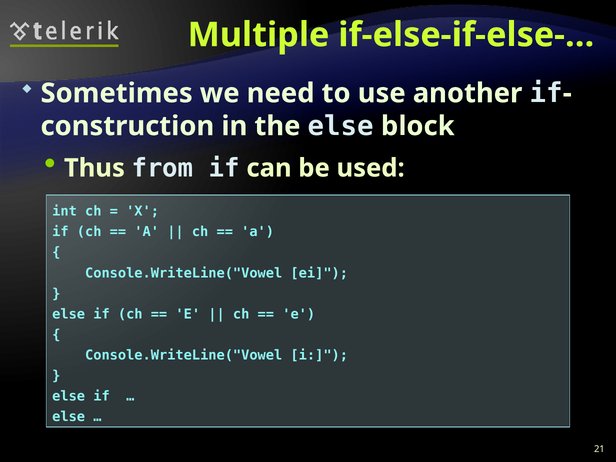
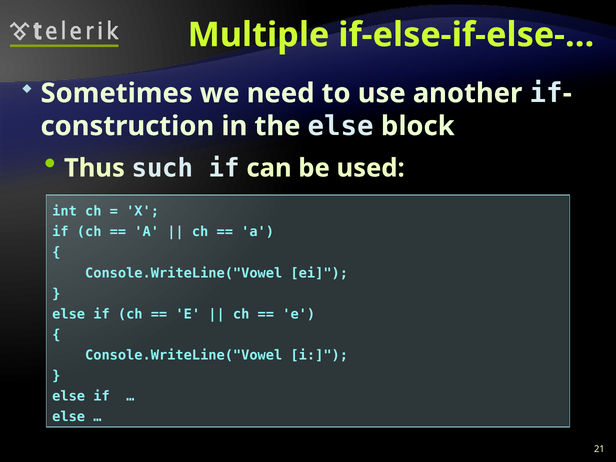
from: from -> such
